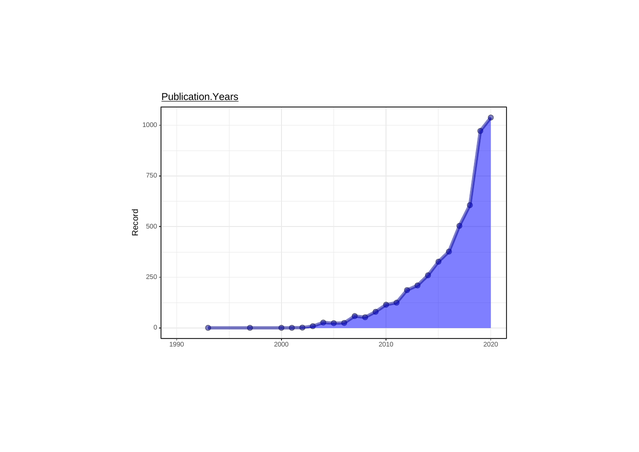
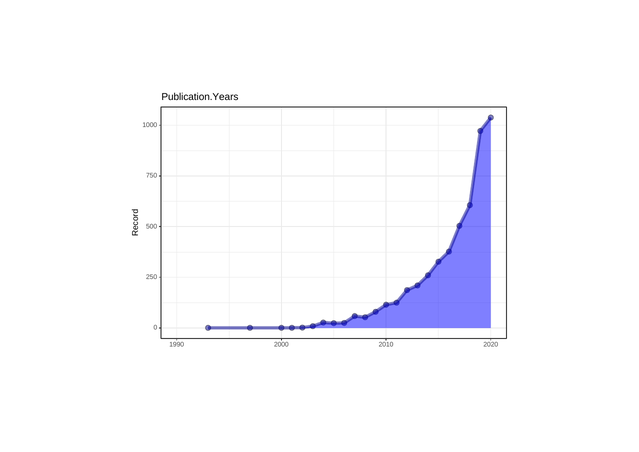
Publication.Years underline: present -> none
